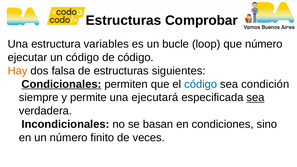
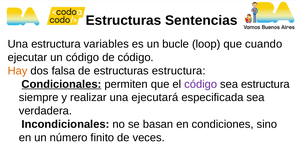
Comprobar: Comprobar -> Sentencias
que número: número -> cuando
estructuras siguientes: siguientes -> estructura
código at (201, 84) colour: blue -> purple
sea condición: condición -> estructura
permite: permite -> realizar
sea at (255, 98) underline: present -> none
